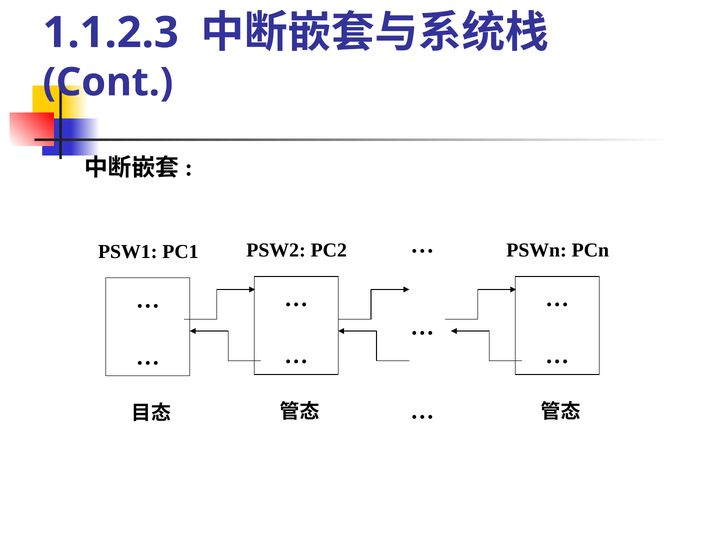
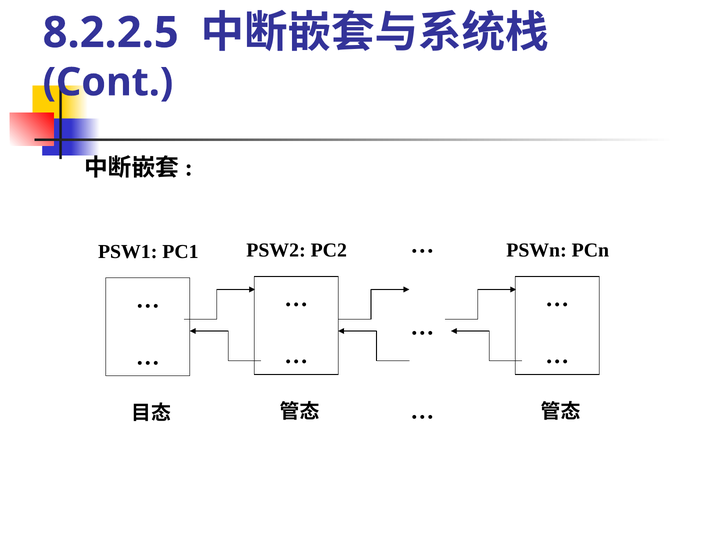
1.1.2.3: 1.1.2.3 -> 8.2.2.5
